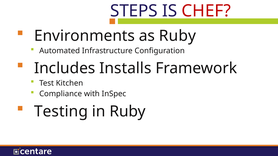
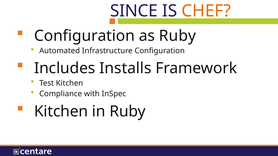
STEPS: STEPS -> SINCE
CHEF colour: red -> orange
Environments at (84, 36): Environments -> Configuration
Testing at (61, 112): Testing -> Kitchen
